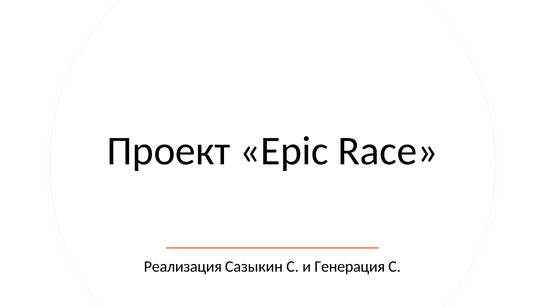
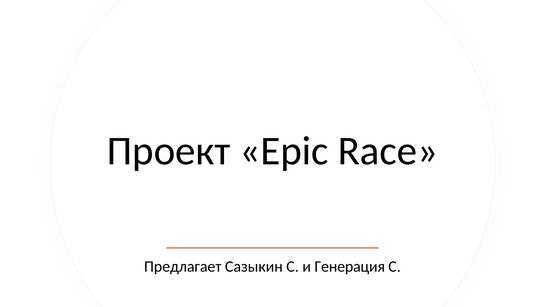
Реализация: Реализация -> Предлагает
